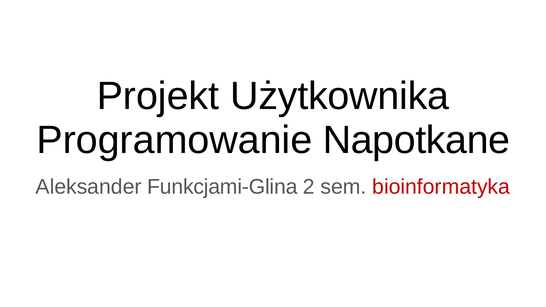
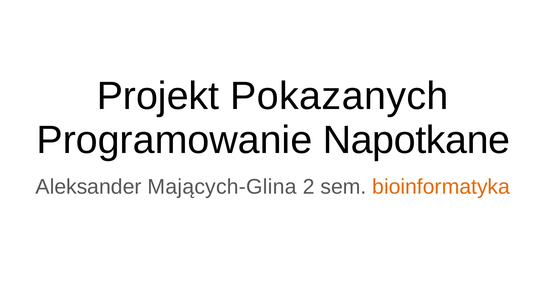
Użytkownika: Użytkownika -> Pokazanych
Funkcjami-Glina: Funkcjami-Glina -> Mających-Glina
bioinformatyka colour: red -> orange
